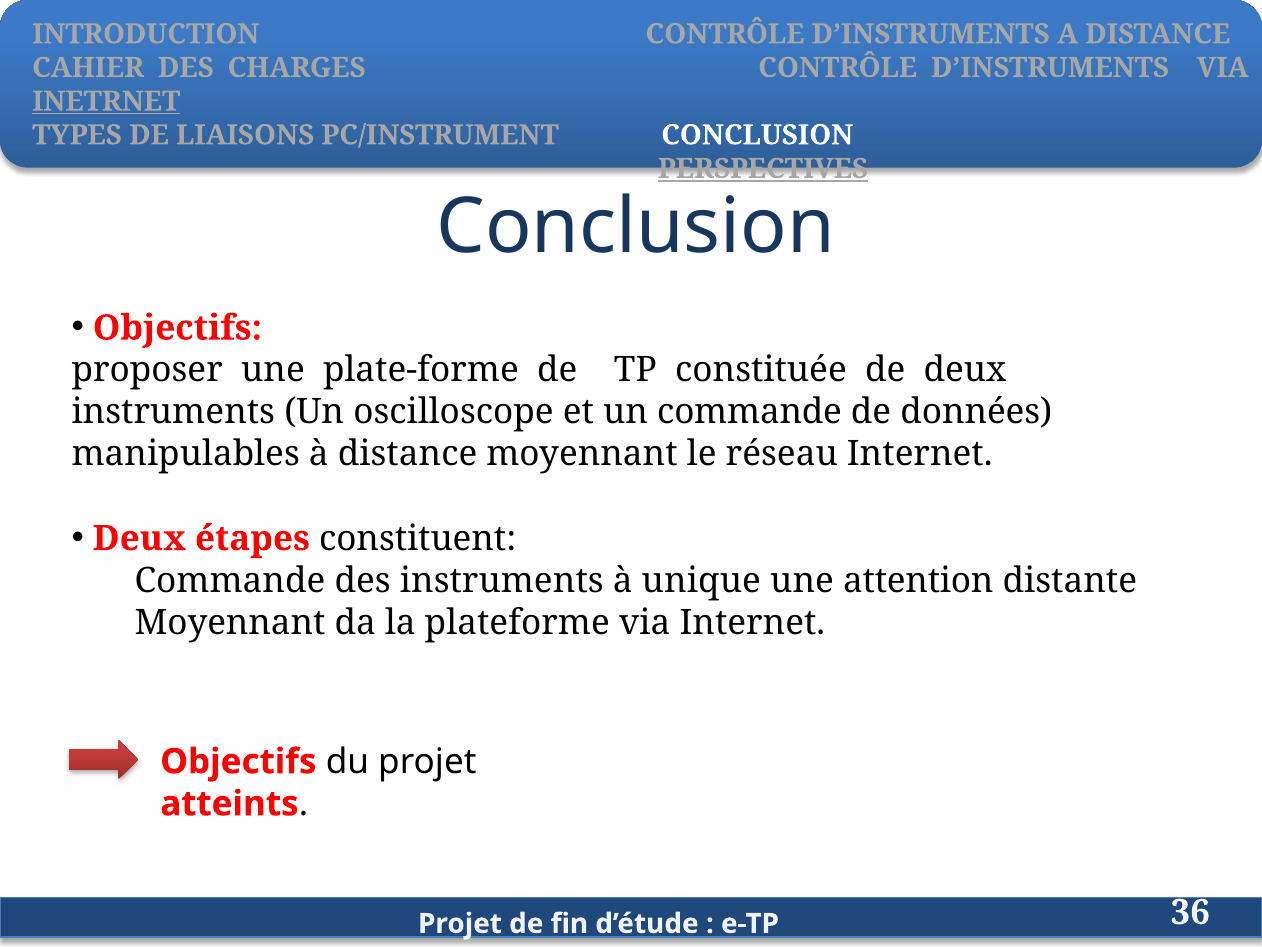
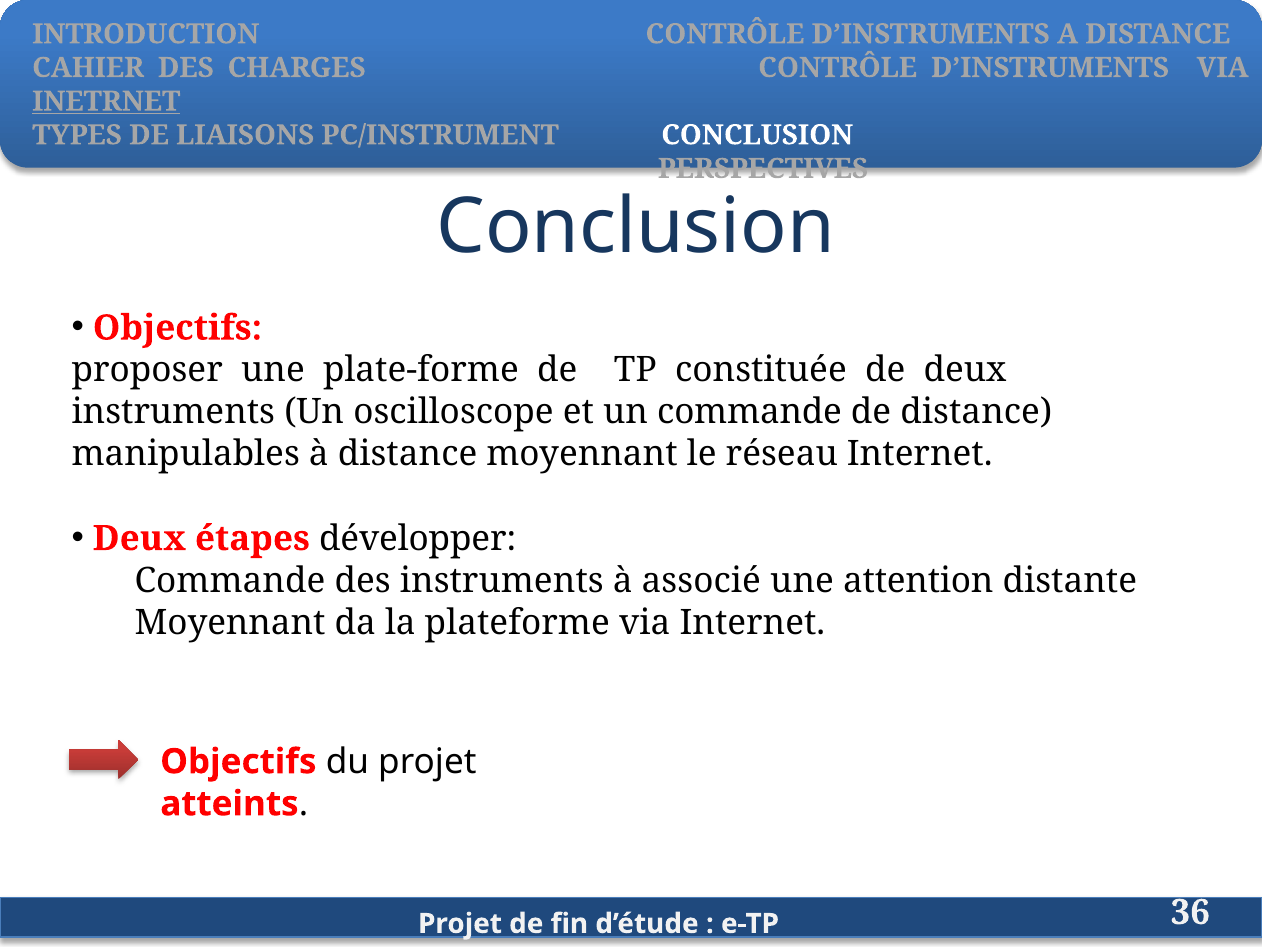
PERSPECTIVES underline: present -> none
de données: données -> distance
constituent: constituent -> développer
unique: unique -> associé
